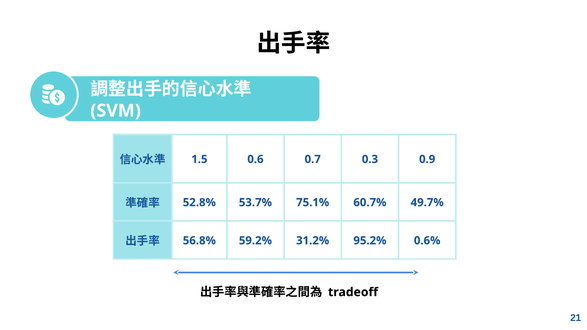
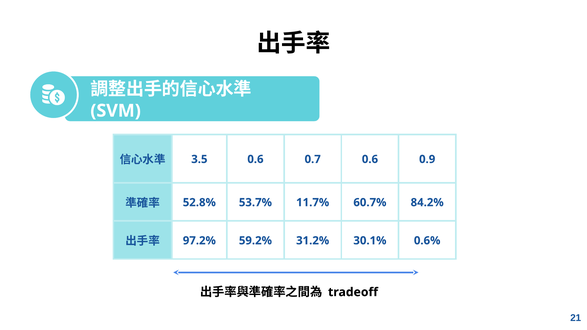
1.5: 1.5 -> 3.5
0.7 0.3: 0.3 -> 0.6
75.1%: 75.1% -> 11.7%
49.7%: 49.7% -> 84.2%
56.8%: 56.8% -> 97.2%
95.2%: 95.2% -> 30.1%
